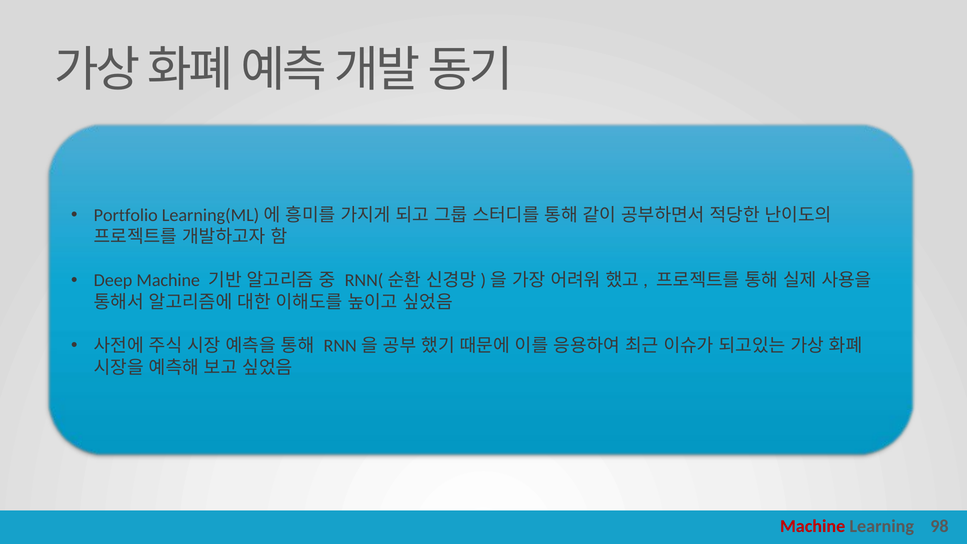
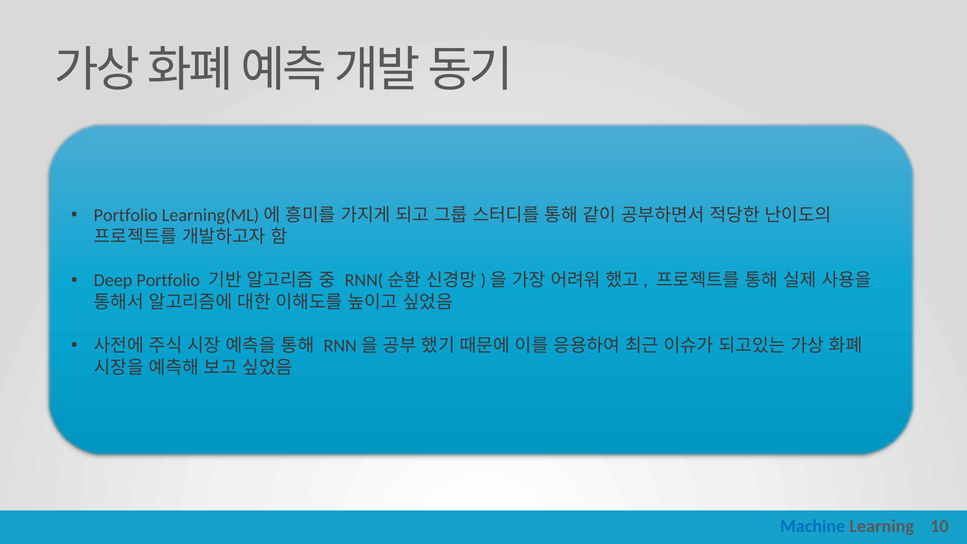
Deep Machine: Machine -> Portfolio
Machine at (813, 526) colour: red -> blue
98: 98 -> 10
